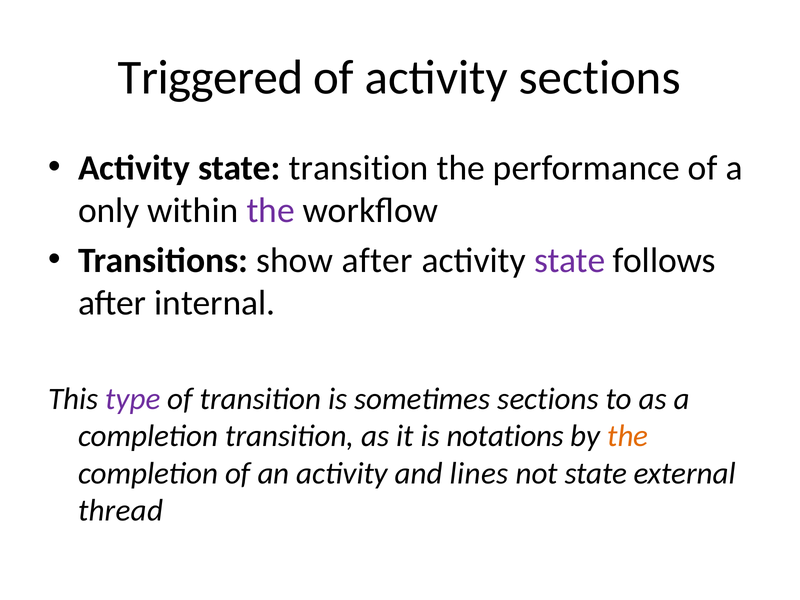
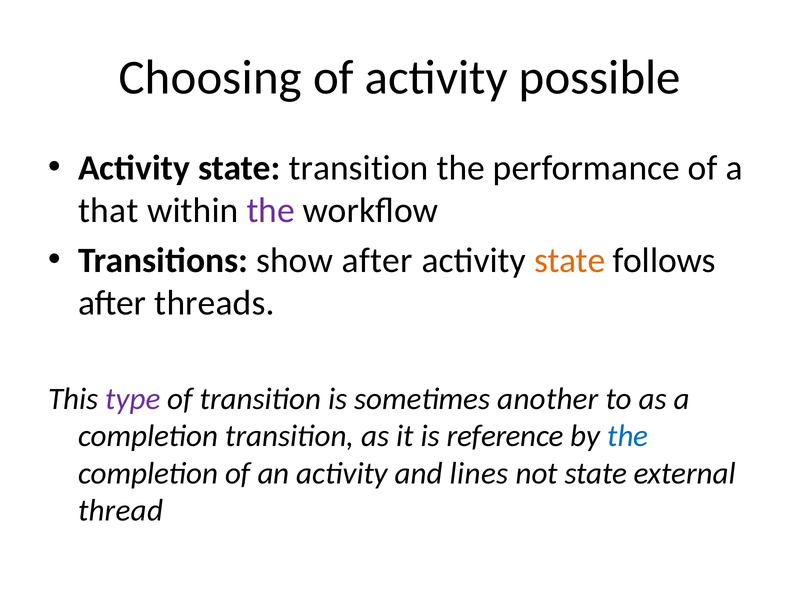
Triggered: Triggered -> Choosing
activity sections: sections -> possible
only: only -> that
state at (570, 260) colour: purple -> orange
internal: internal -> threads
sometimes sections: sections -> another
notations: notations -> reference
the at (628, 436) colour: orange -> blue
